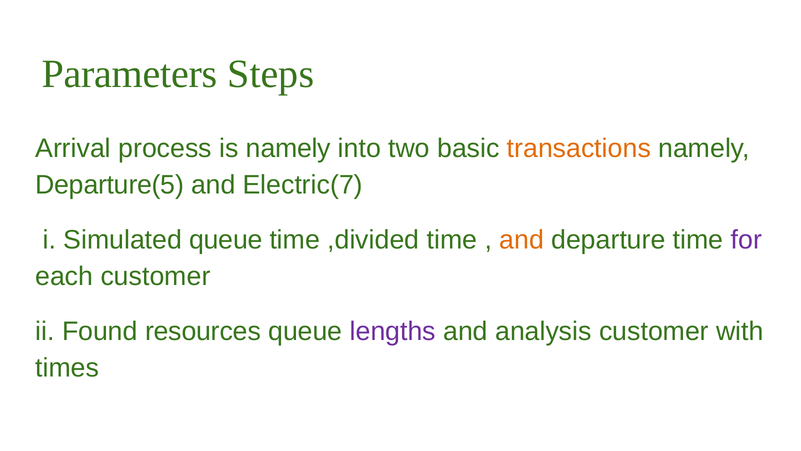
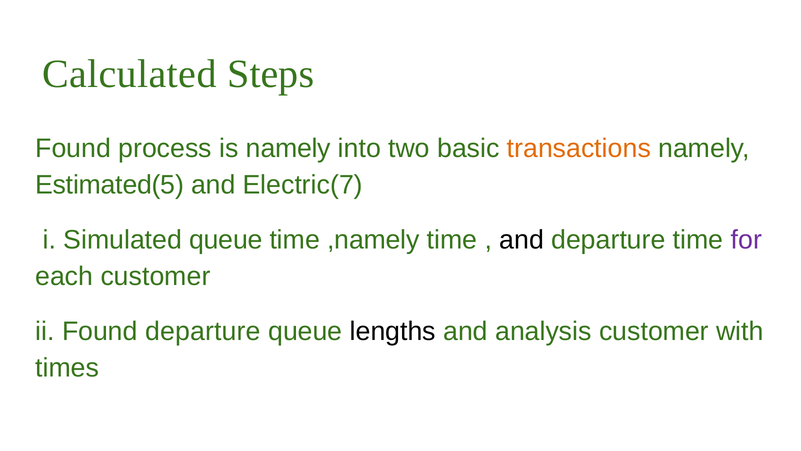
Parameters: Parameters -> Calculated
Arrival at (73, 148): Arrival -> Found
Departure(5: Departure(5 -> Estimated(5
,divided: ,divided -> ,namely
and at (522, 240) colour: orange -> black
Found resources: resources -> departure
lengths colour: purple -> black
